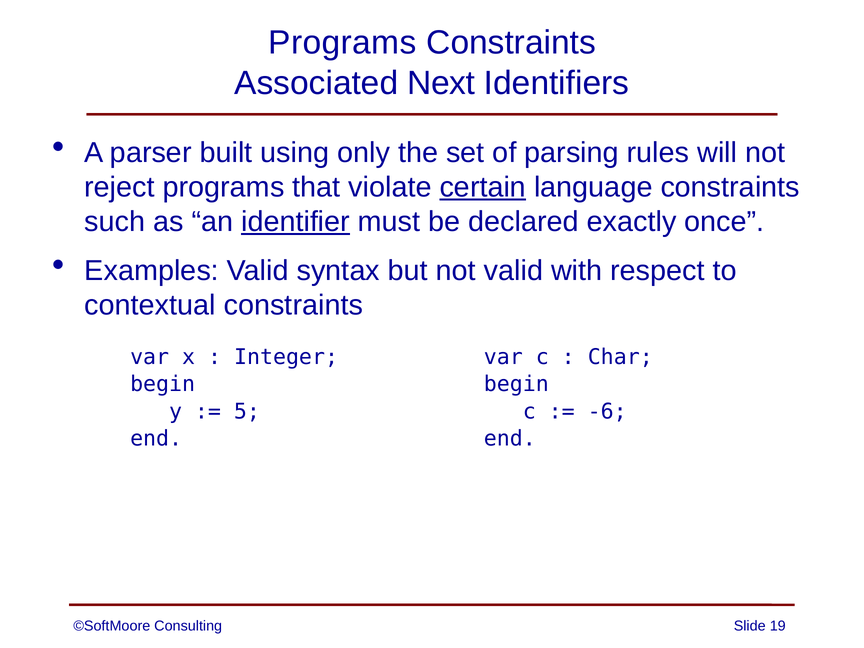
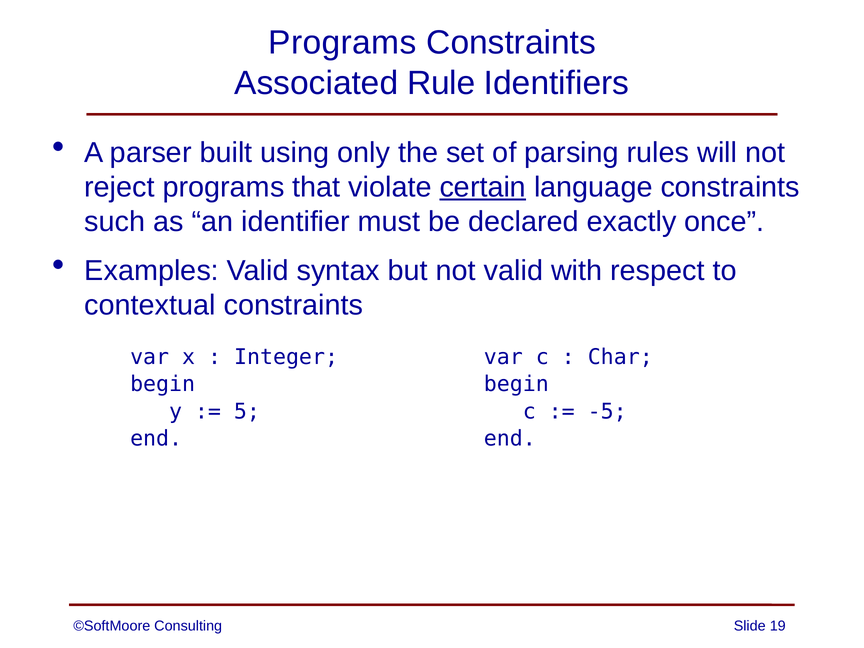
Next: Next -> Rule
identifier underline: present -> none
-6: -6 -> -5
